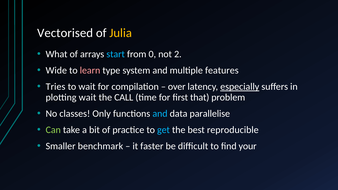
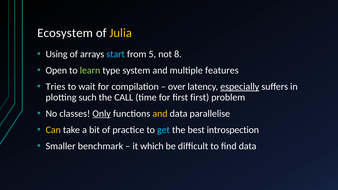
Vectorised: Vectorised -> Ecosystem
What: What -> Using
0: 0 -> 5
2: 2 -> 8
Wide: Wide -> Open
learn colour: pink -> light green
plotting wait: wait -> such
first that: that -> first
Only underline: none -> present
and at (160, 114) colour: light blue -> yellow
Can colour: light green -> yellow
reproducible: reproducible -> introspection
faster: faster -> which
find your: your -> data
